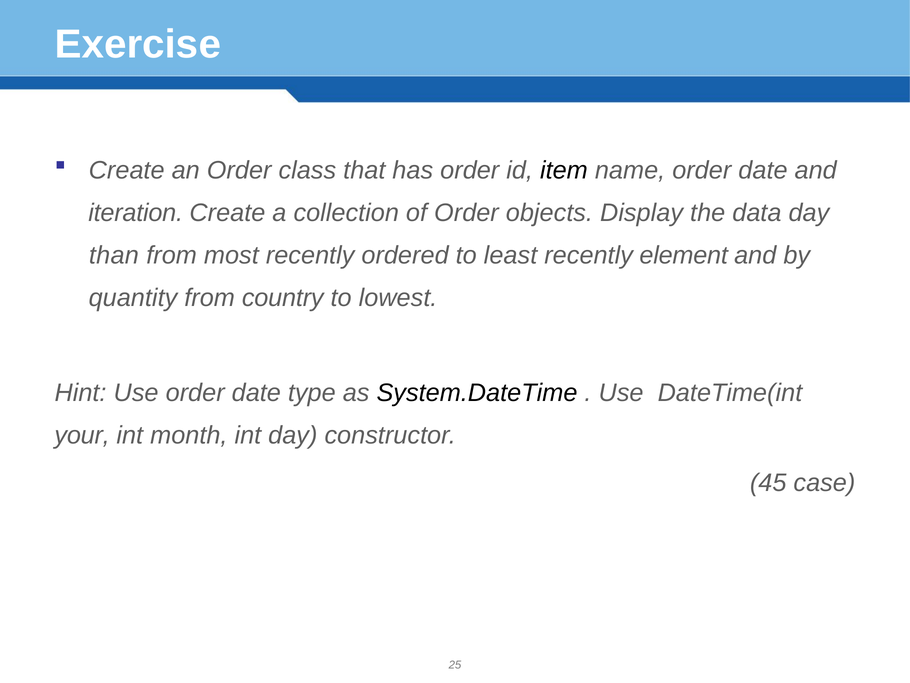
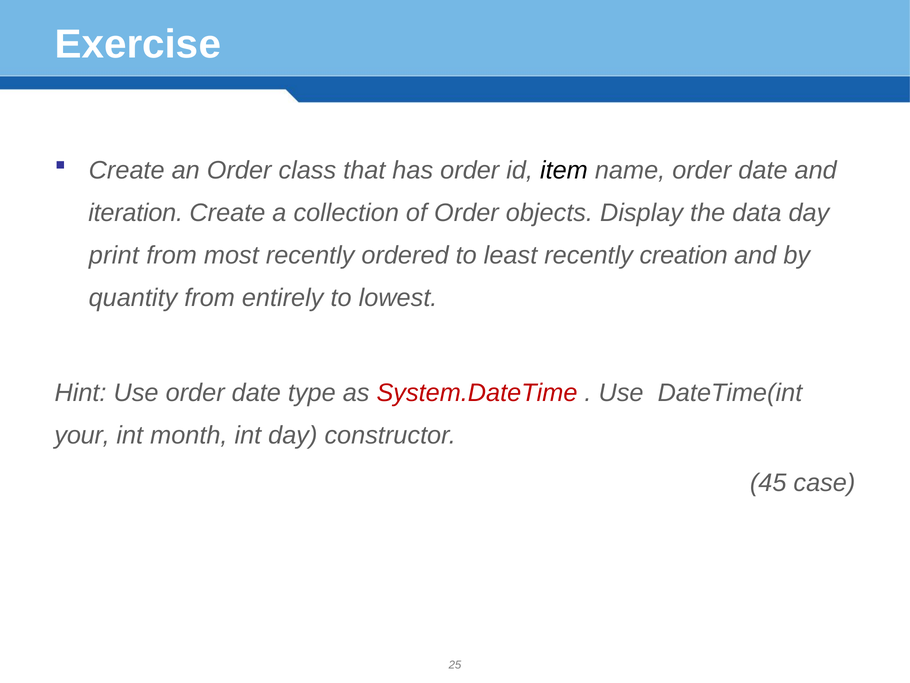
than: than -> print
element: element -> creation
country: country -> entirely
System.DateTime colour: black -> red
